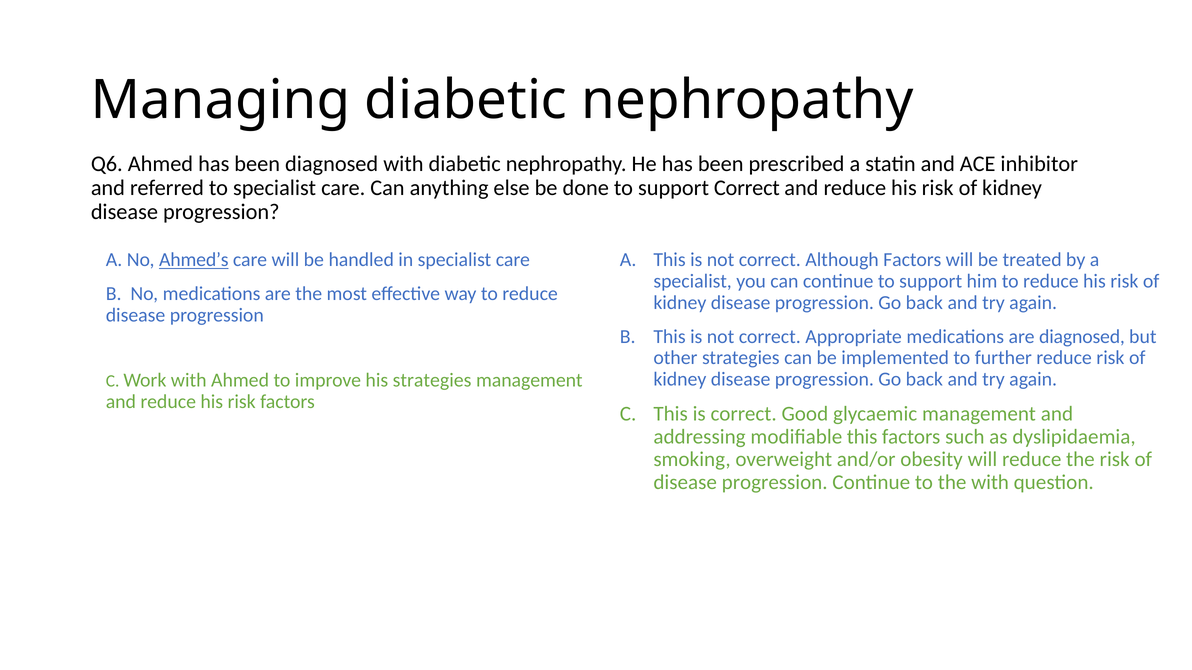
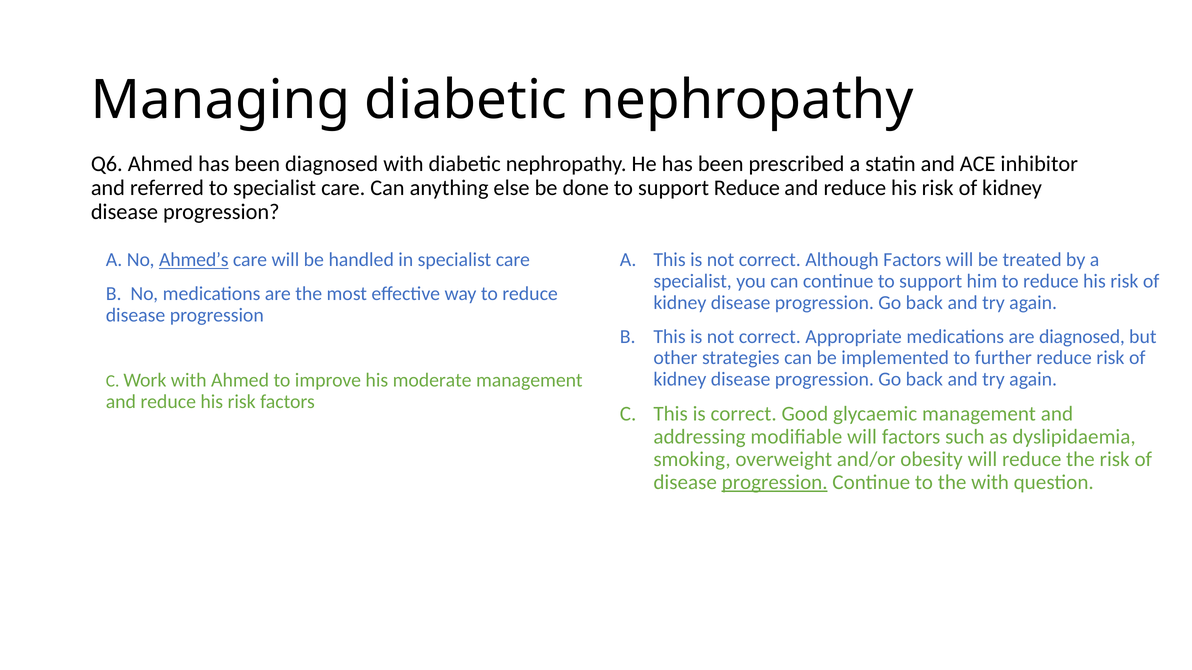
support Correct: Correct -> Reduce
his strategies: strategies -> moderate
modifiable this: this -> will
progression at (775, 483) underline: none -> present
